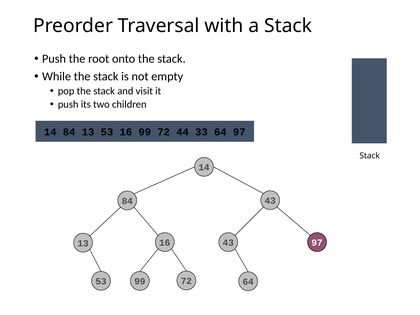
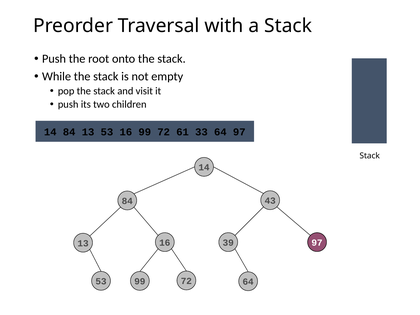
44: 44 -> 61
16 43: 43 -> 39
